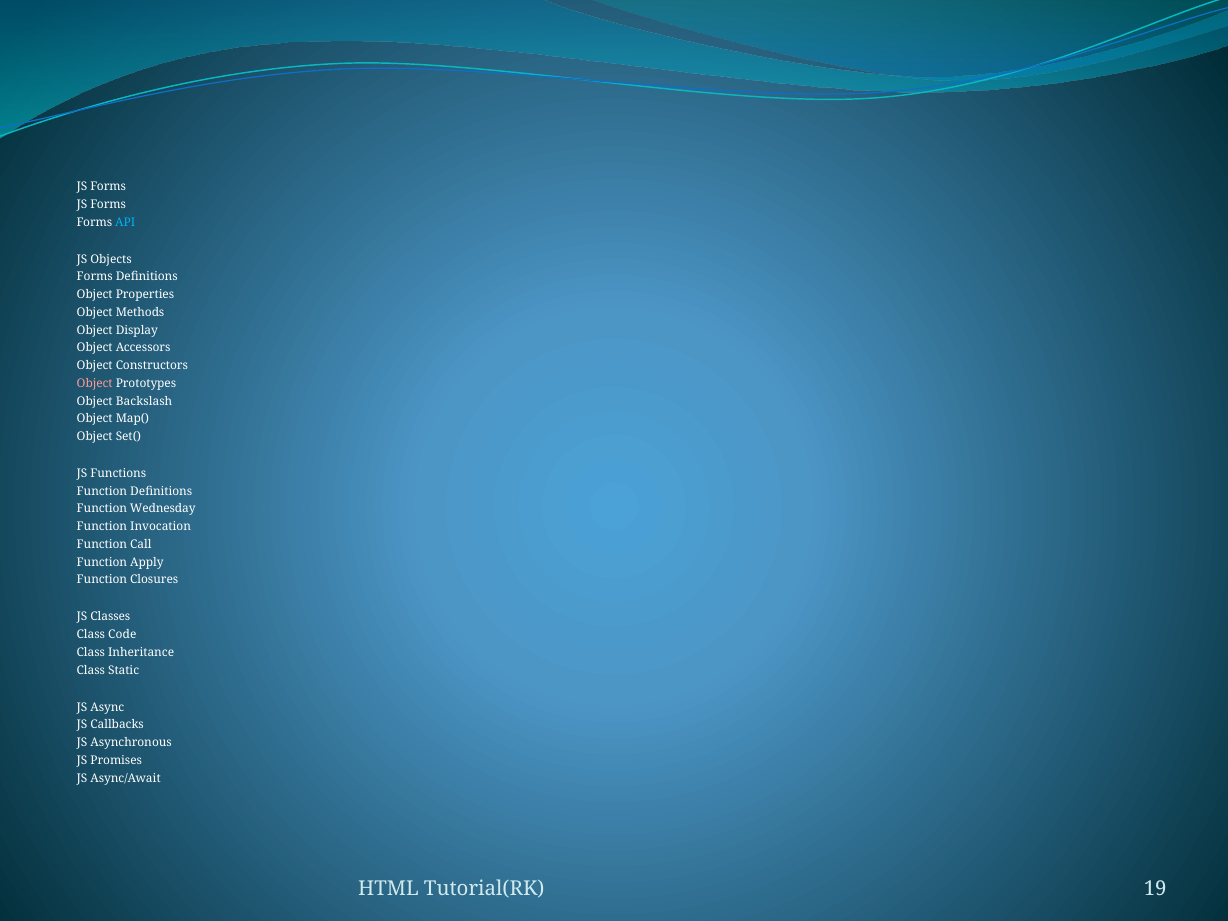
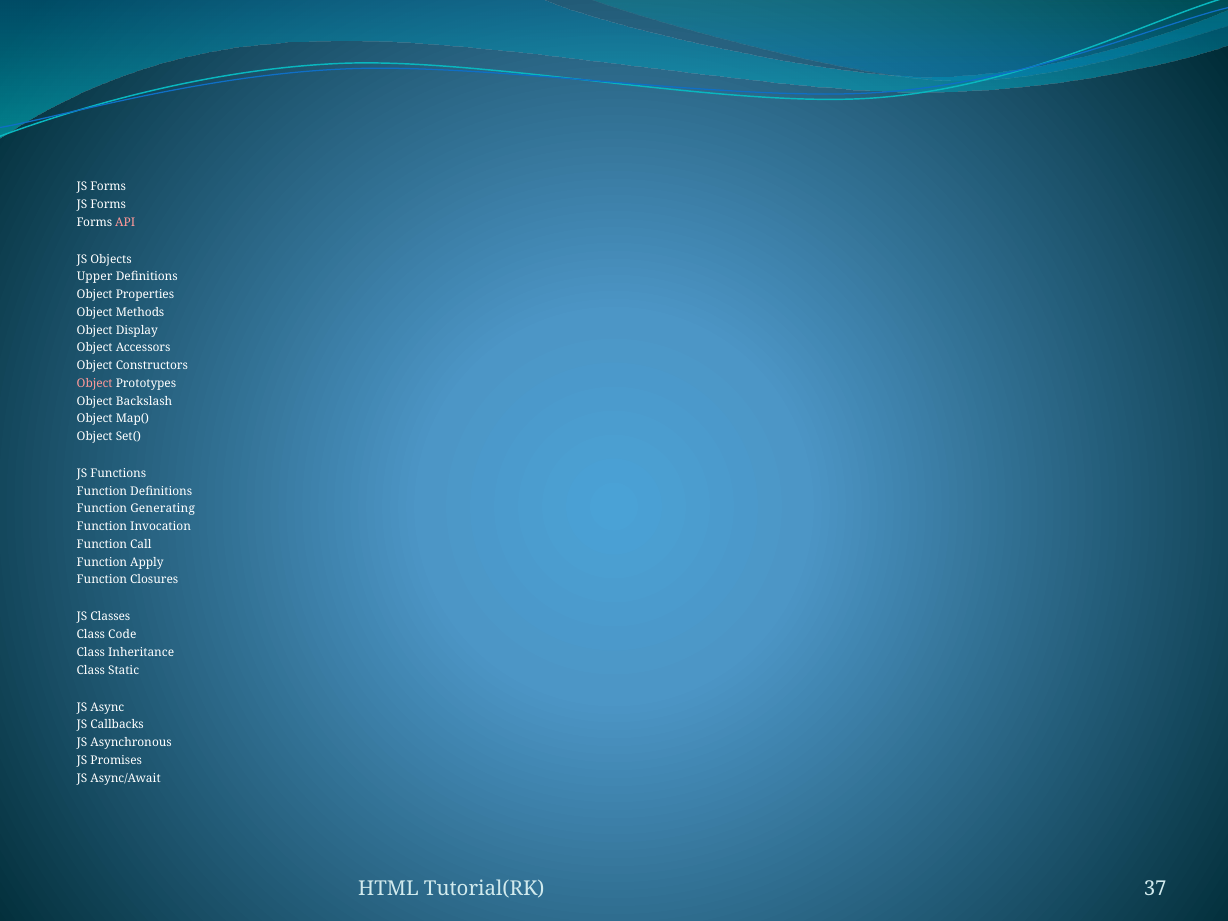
API colour: light blue -> pink
Forms at (95, 277): Forms -> Upper
Wednesday: Wednesday -> Generating
19: 19 -> 37
